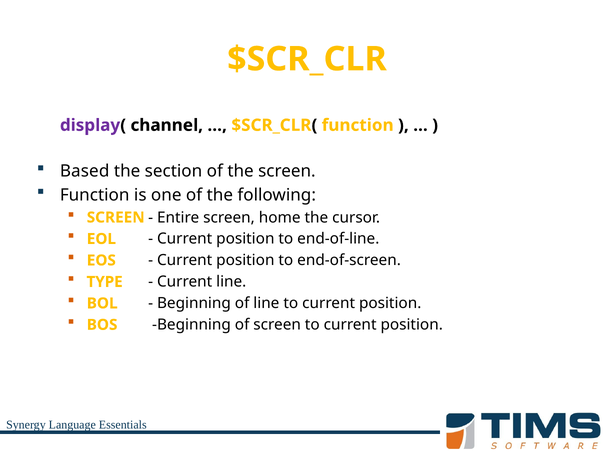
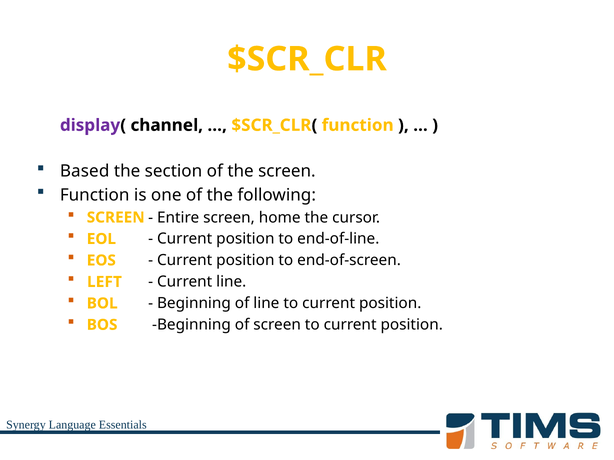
TYPE: TYPE -> LEFT
